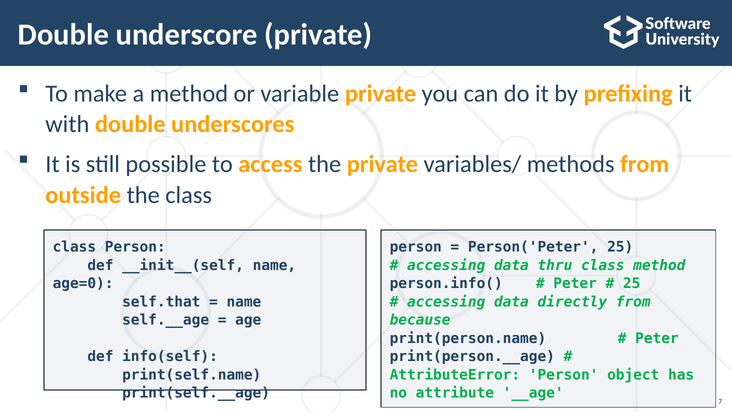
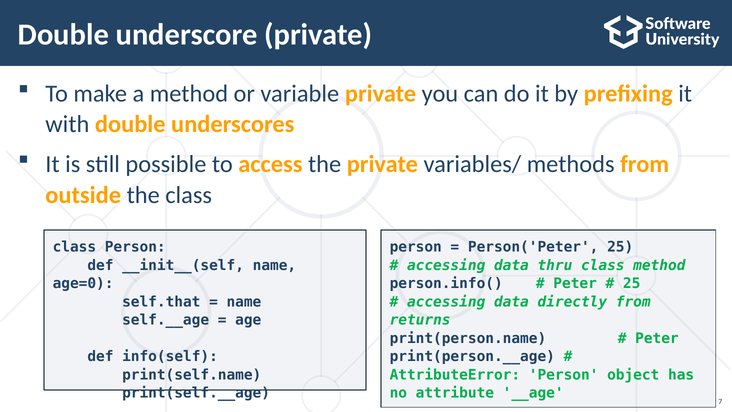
because: because -> returns
